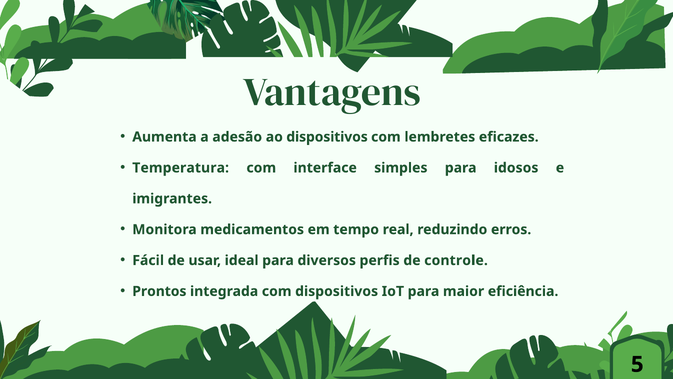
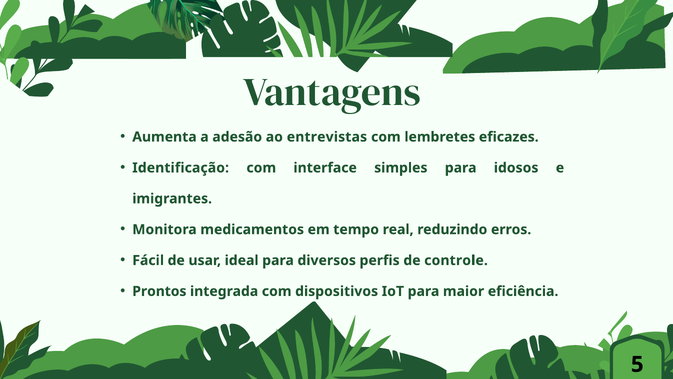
ao dispositivos: dispositivos -> entrevistas
Temperatura: Temperatura -> Identificação
